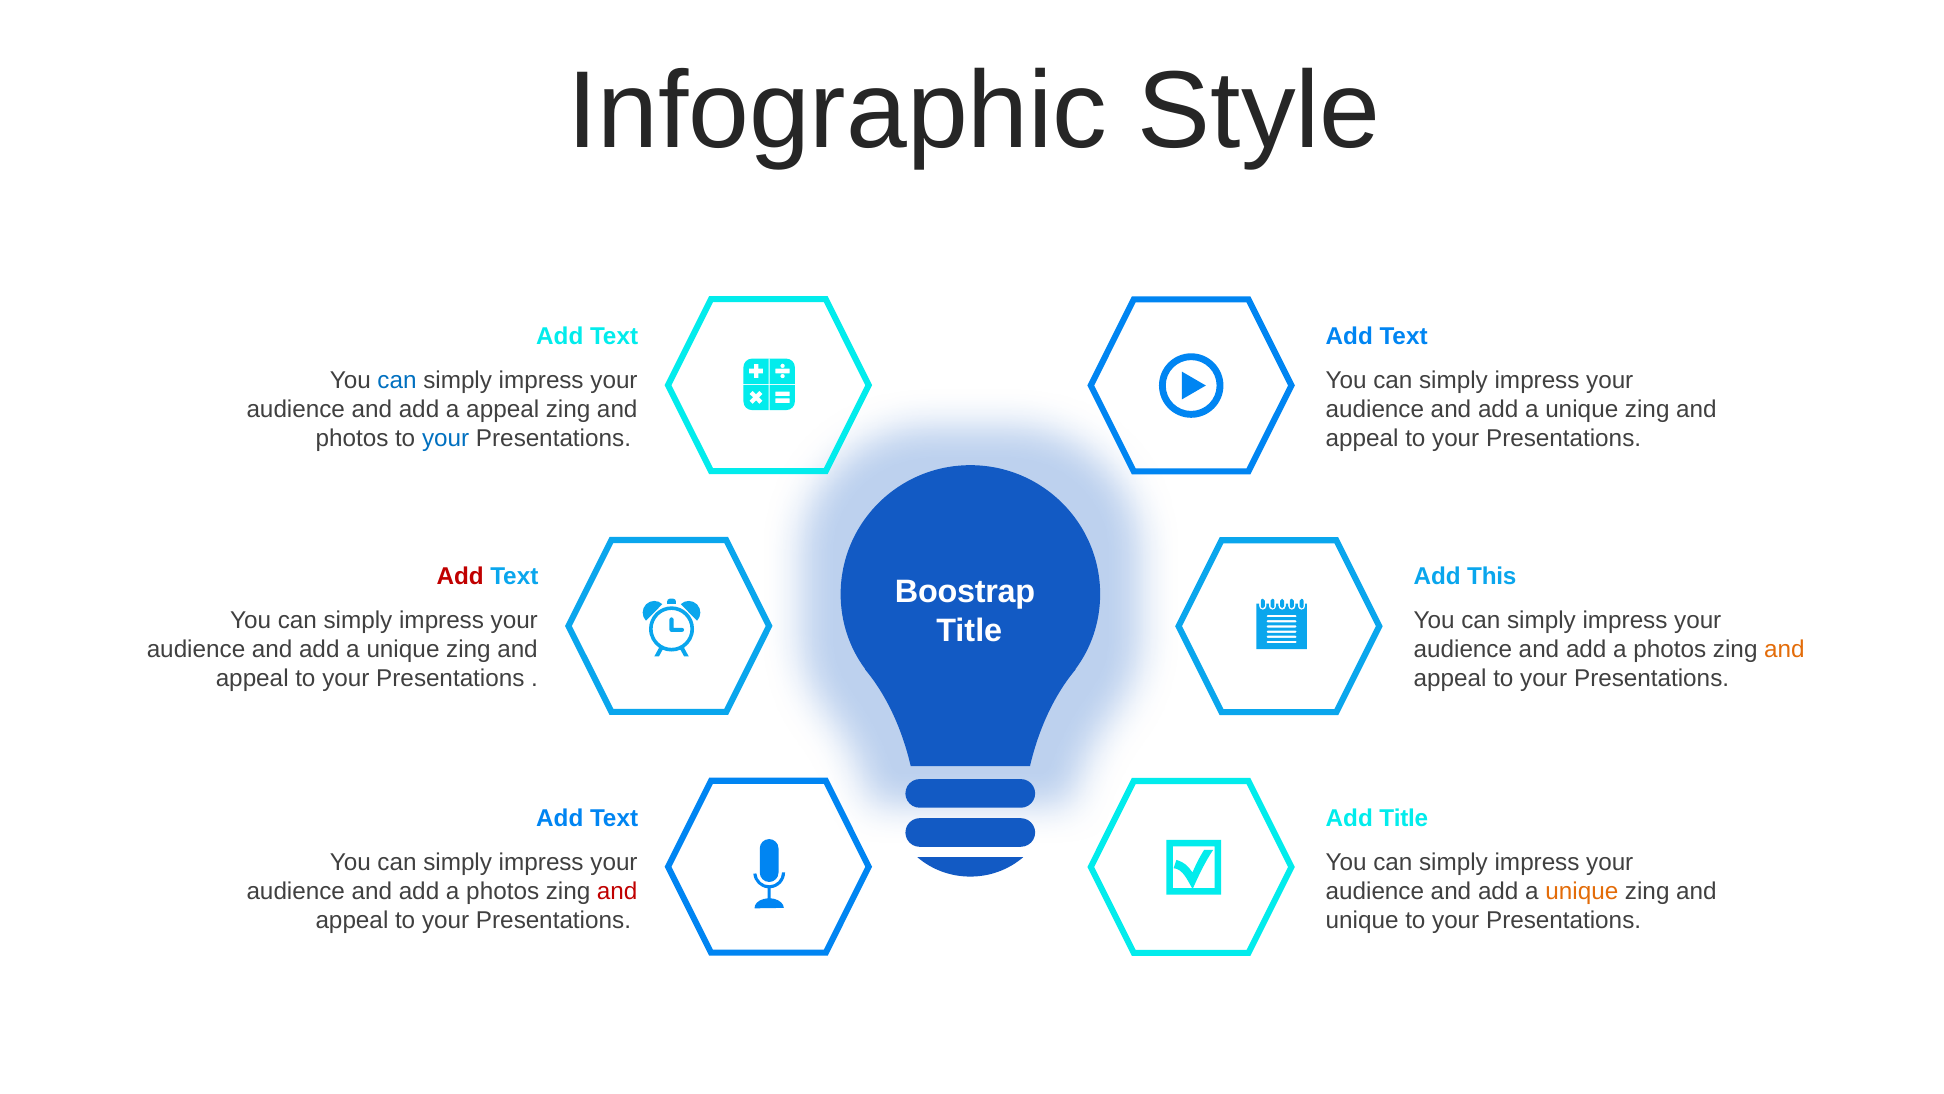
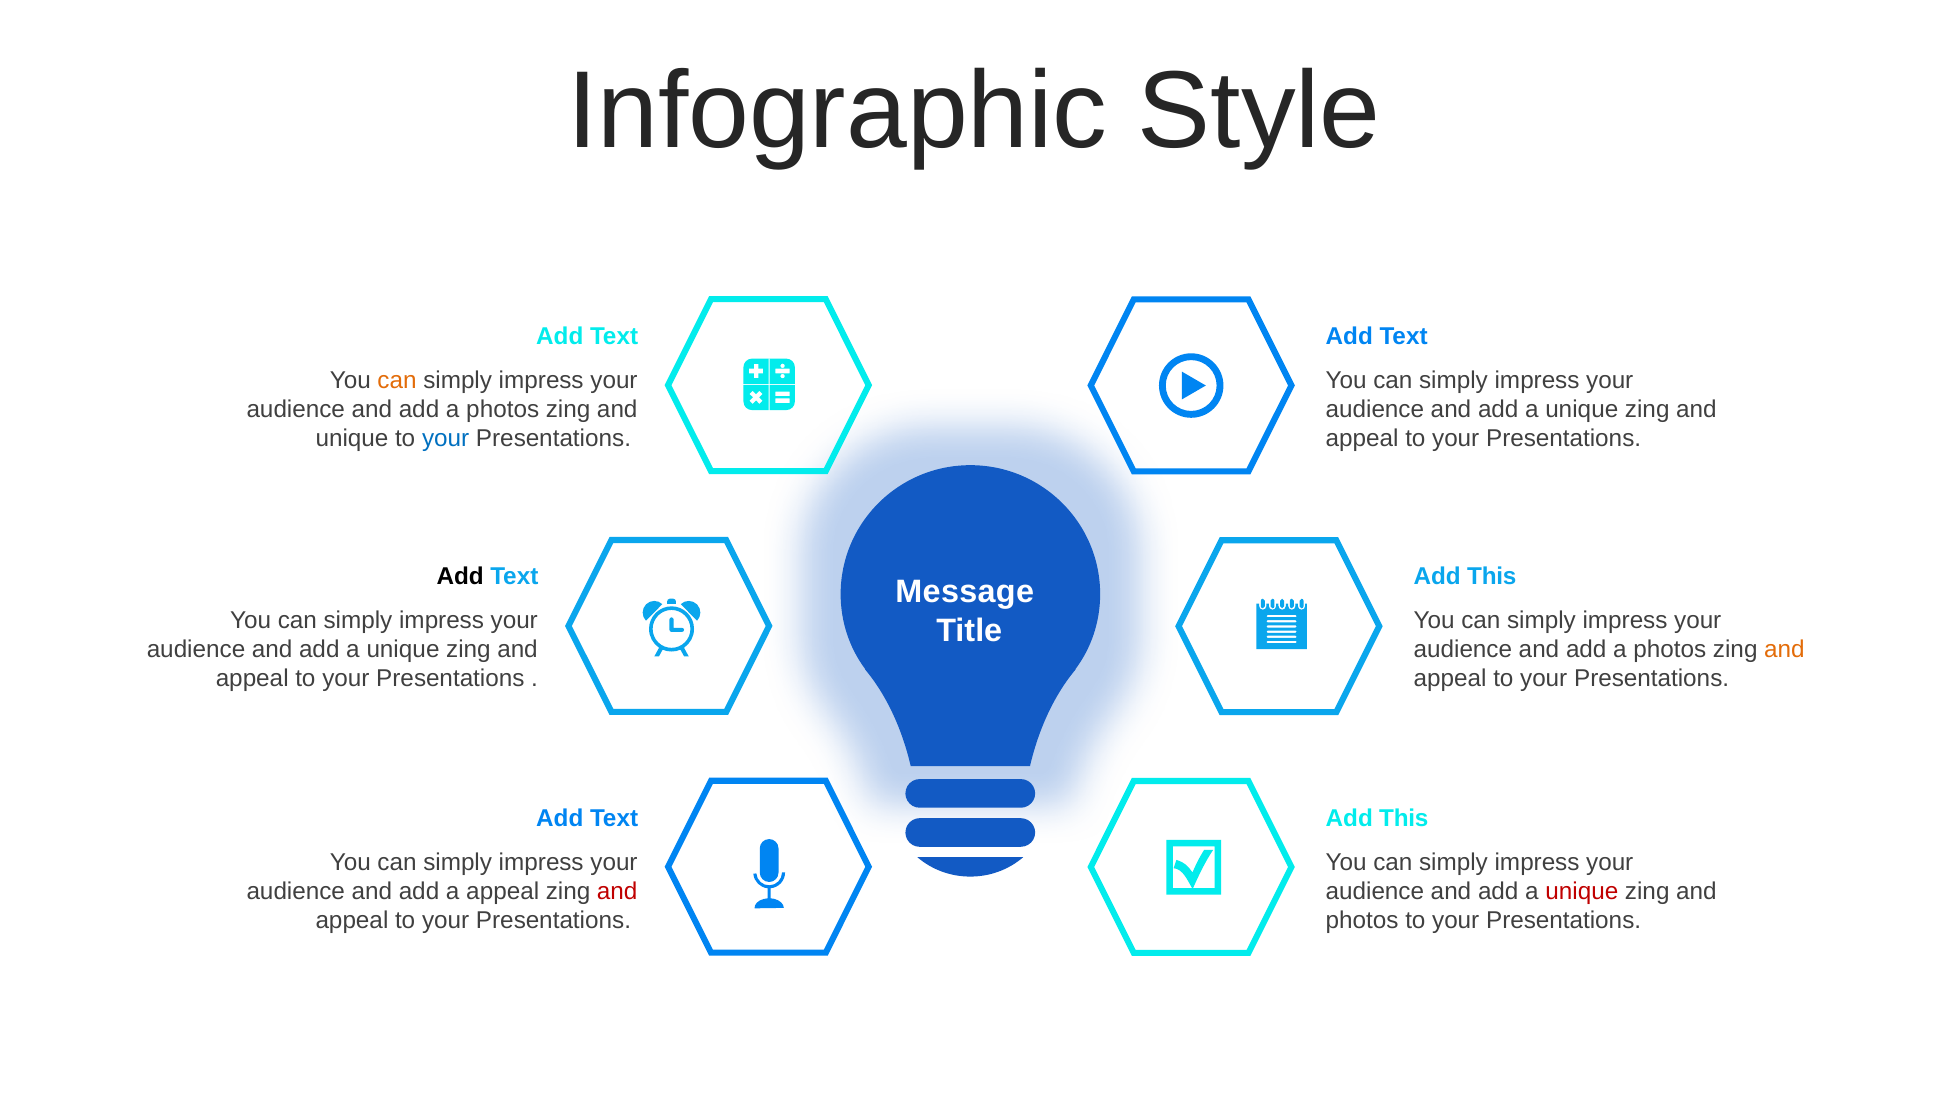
can at (397, 380) colour: blue -> orange
appeal at (503, 409): appeal -> photos
photos at (352, 438): photos -> unique
Add at (460, 576) colour: red -> black
Boostrap: Boostrap -> Message
Title at (1404, 818): Title -> This
photos at (503, 891): photos -> appeal
unique at (1582, 891) colour: orange -> red
unique at (1362, 920): unique -> photos
